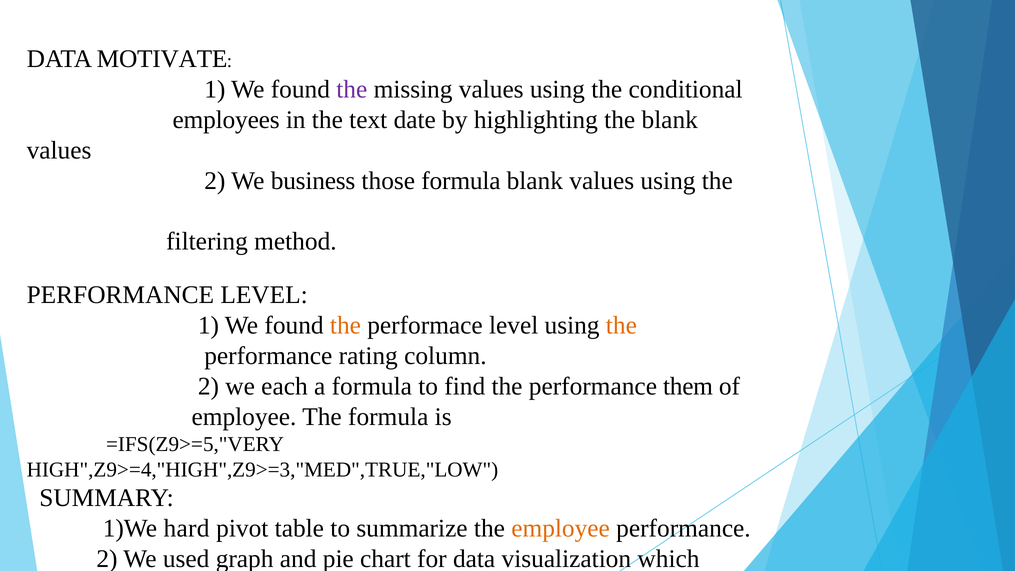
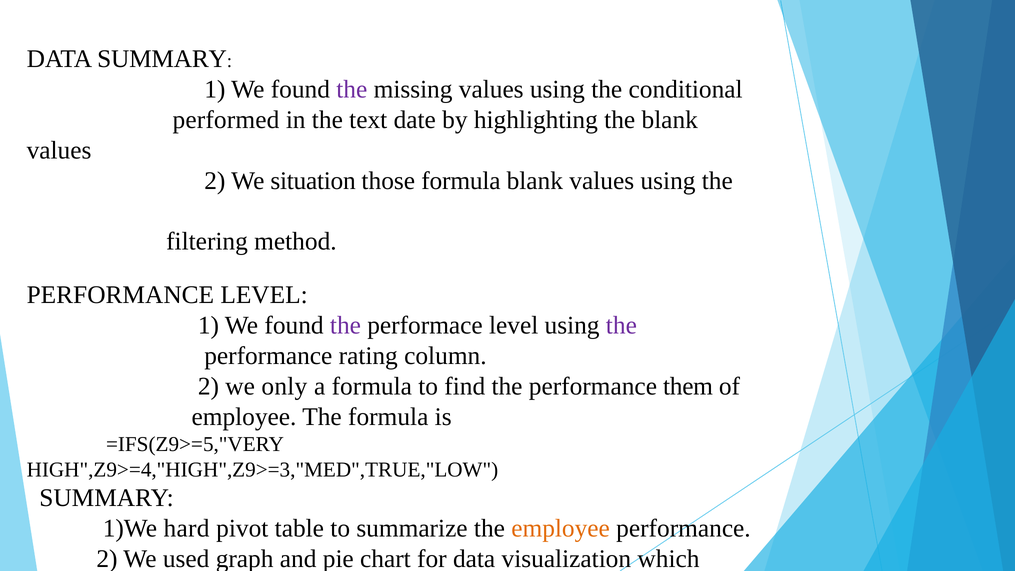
DATA MOTIVATE: MOTIVATE -> SUMMARY
employees: employees -> performed
business: business -> situation
the at (345, 325) colour: orange -> purple
the at (621, 325) colour: orange -> purple
each: each -> only
